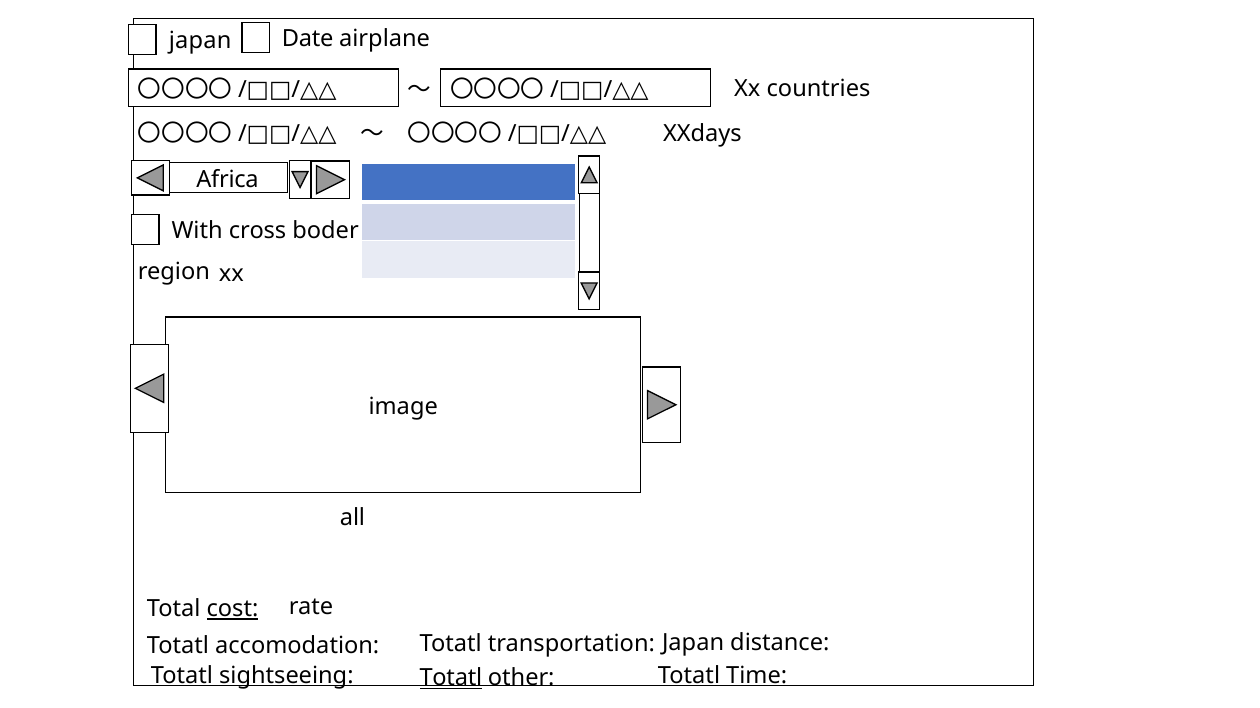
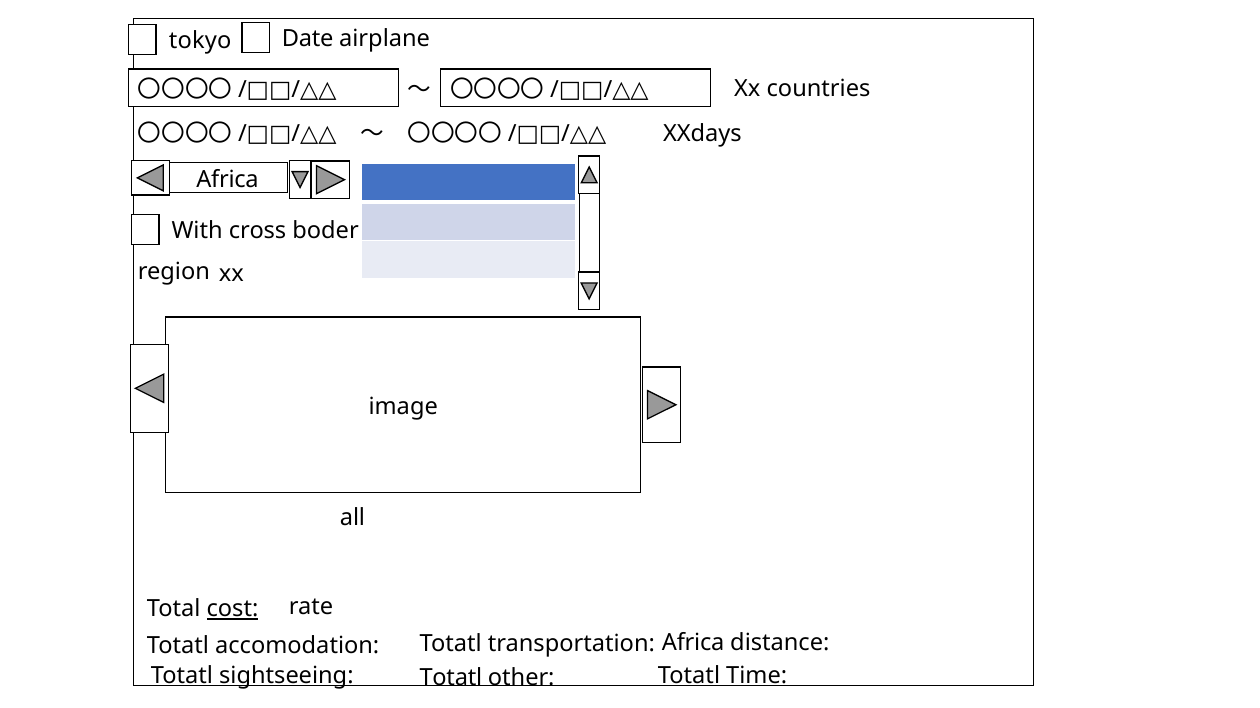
japan at (200, 41): japan -> tokyo
Japan at (693, 643): Japan -> Africa
Totatl at (451, 679) underline: present -> none
